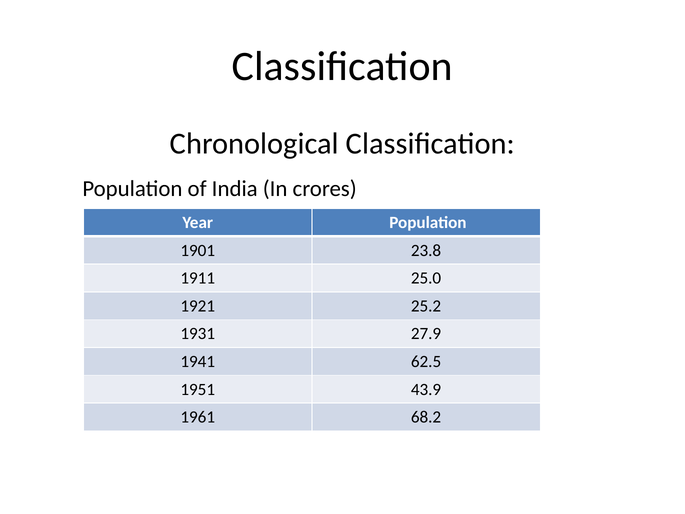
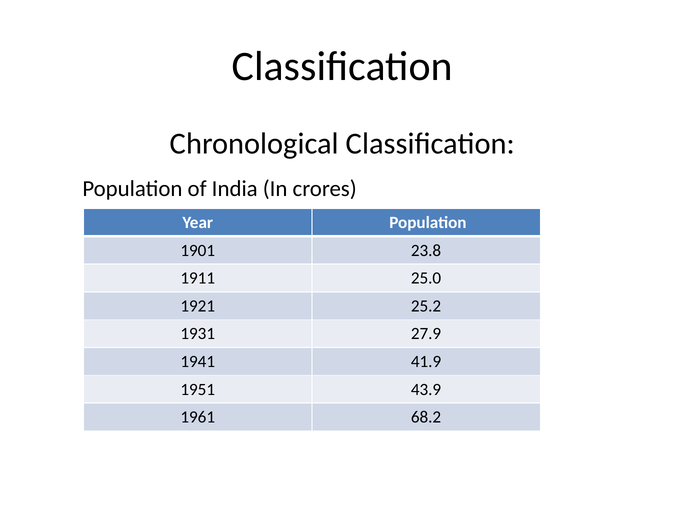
62.5: 62.5 -> 41.9
